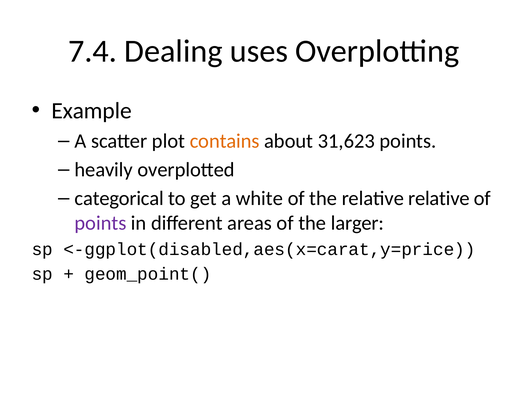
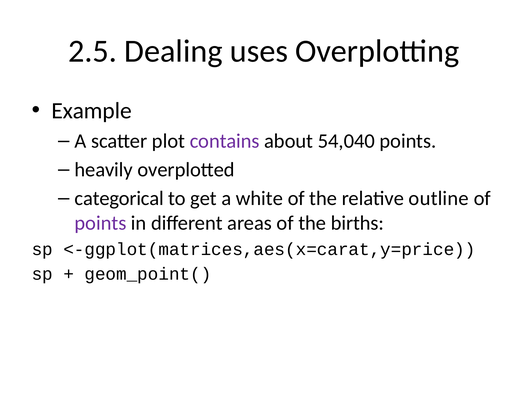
7.4: 7.4 -> 2.5
contains colour: orange -> purple
31,623: 31,623 -> 54,040
relative relative: relative -> outline
larger: larger -> births
<-ggplot(disabled,aes(x=carat,y=price: <-ggplot(disabled,aes(x=carat,y=price -> <-ggplot(matrices,aes(x=carat,y=price
